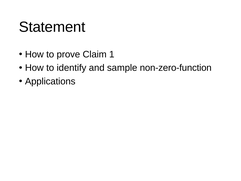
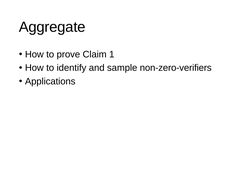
Statement: Statement -> Aggregate
non-zero-function: non-zero-function -> non-zero-verifiers
